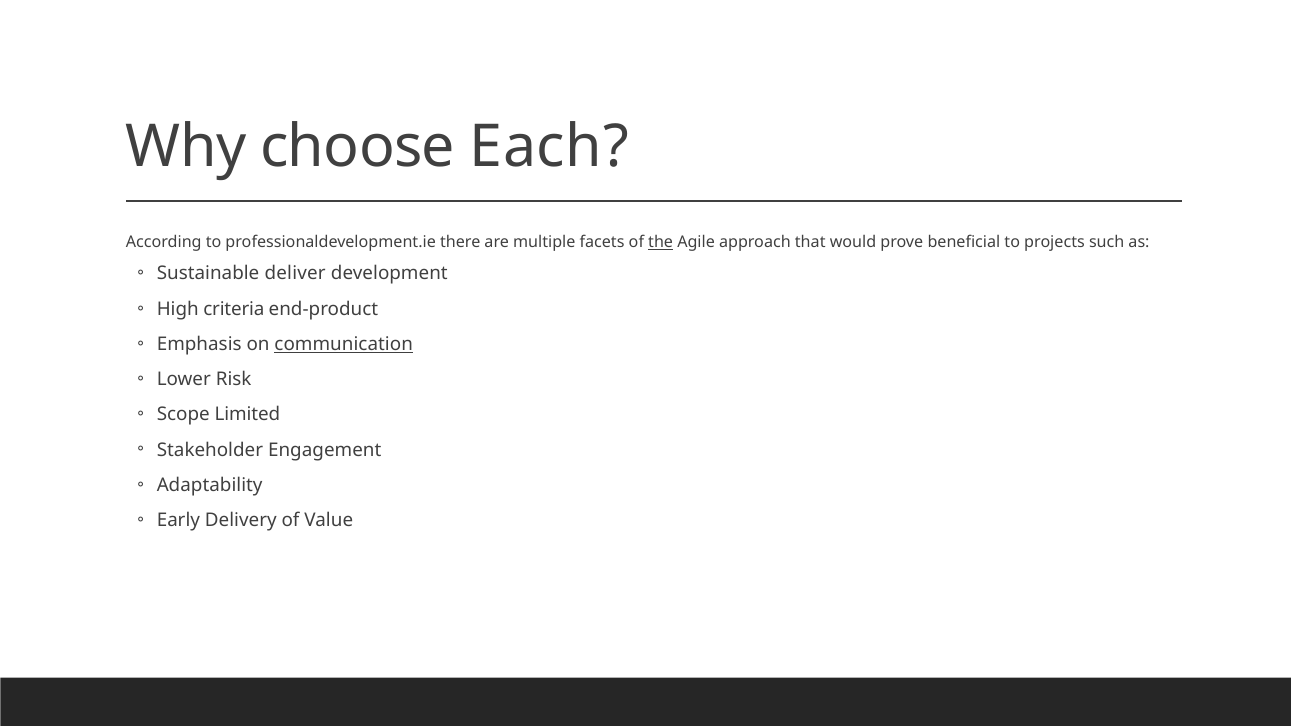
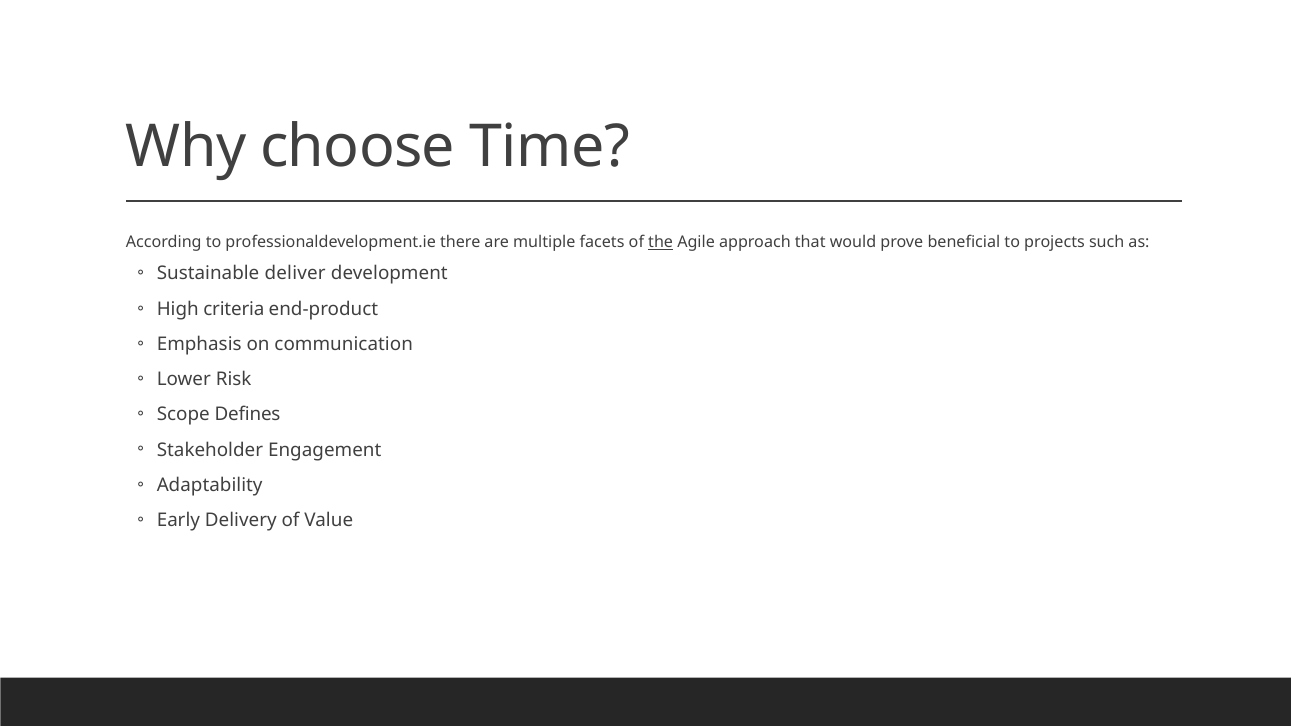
Each: Each -> Time
communication underline: present -> none
Limited: Limited -> Defines
